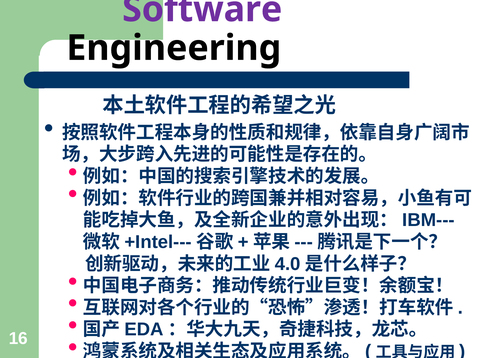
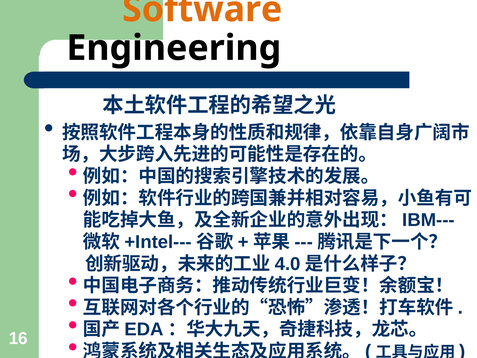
Software colour: purple -> orange
